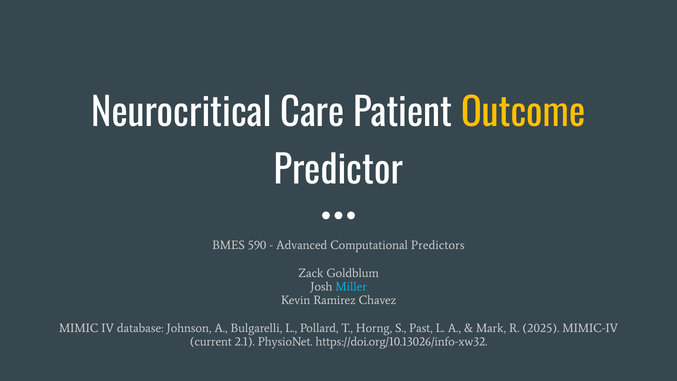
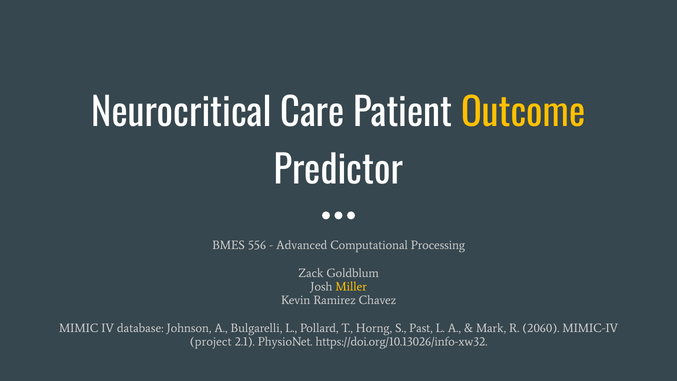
590: 590 -> 556
Predictors: Predictors -> Processing
Miller colour: light blue -> yellow
2025: 2025 -> 2060
current: current -> project
